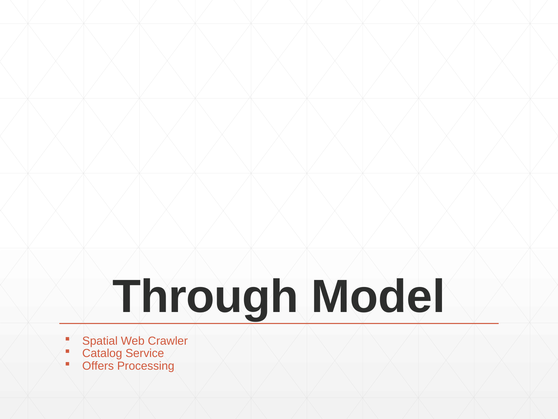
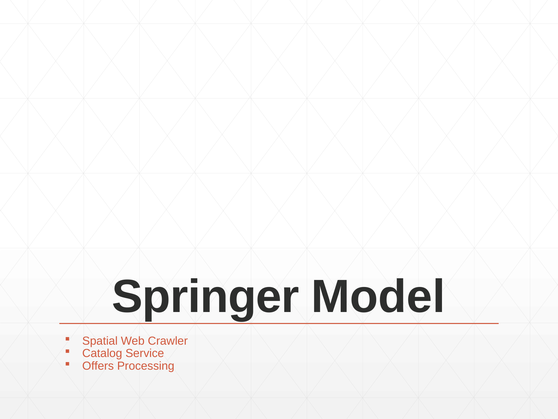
Through: Through -> Springer
